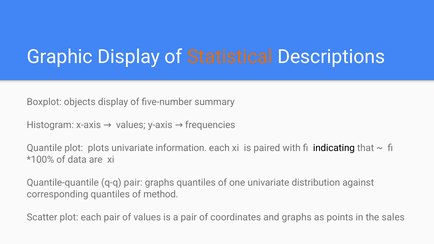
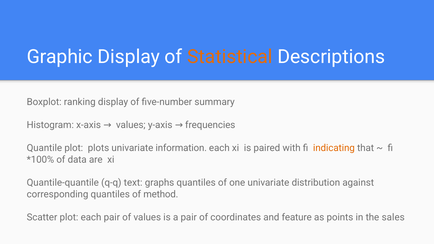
objects: objects -> ranking
indicating colour: black -> orange
q-q pair: pair -> text
and graphs: graphs -> feature
